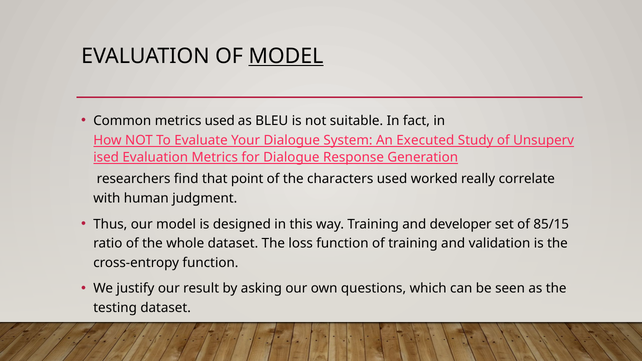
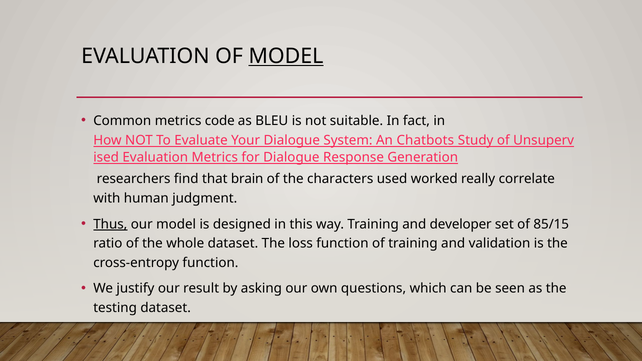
metrics used: used -> code
Executed: Executed -> Chatbots
point: point -> brain
Thus underline: none -> present
